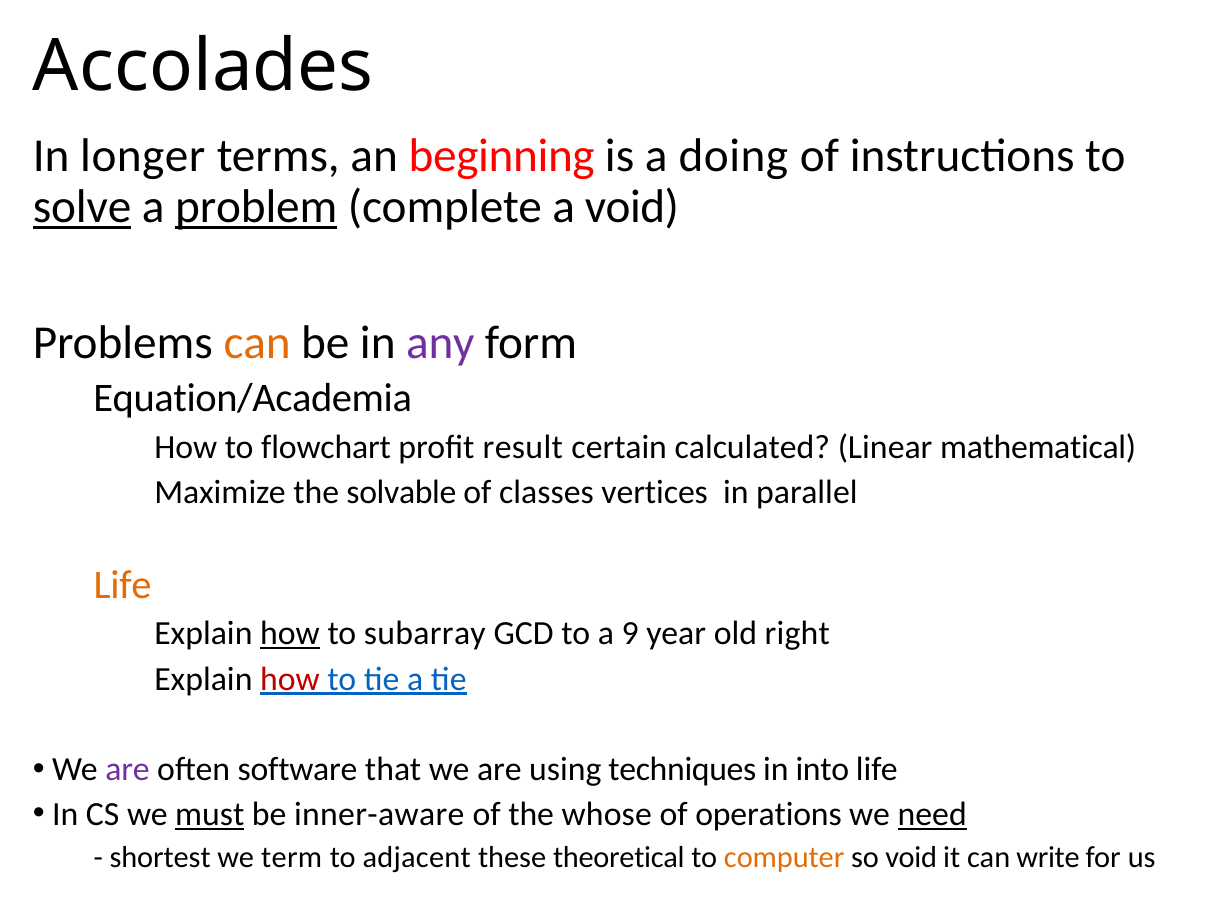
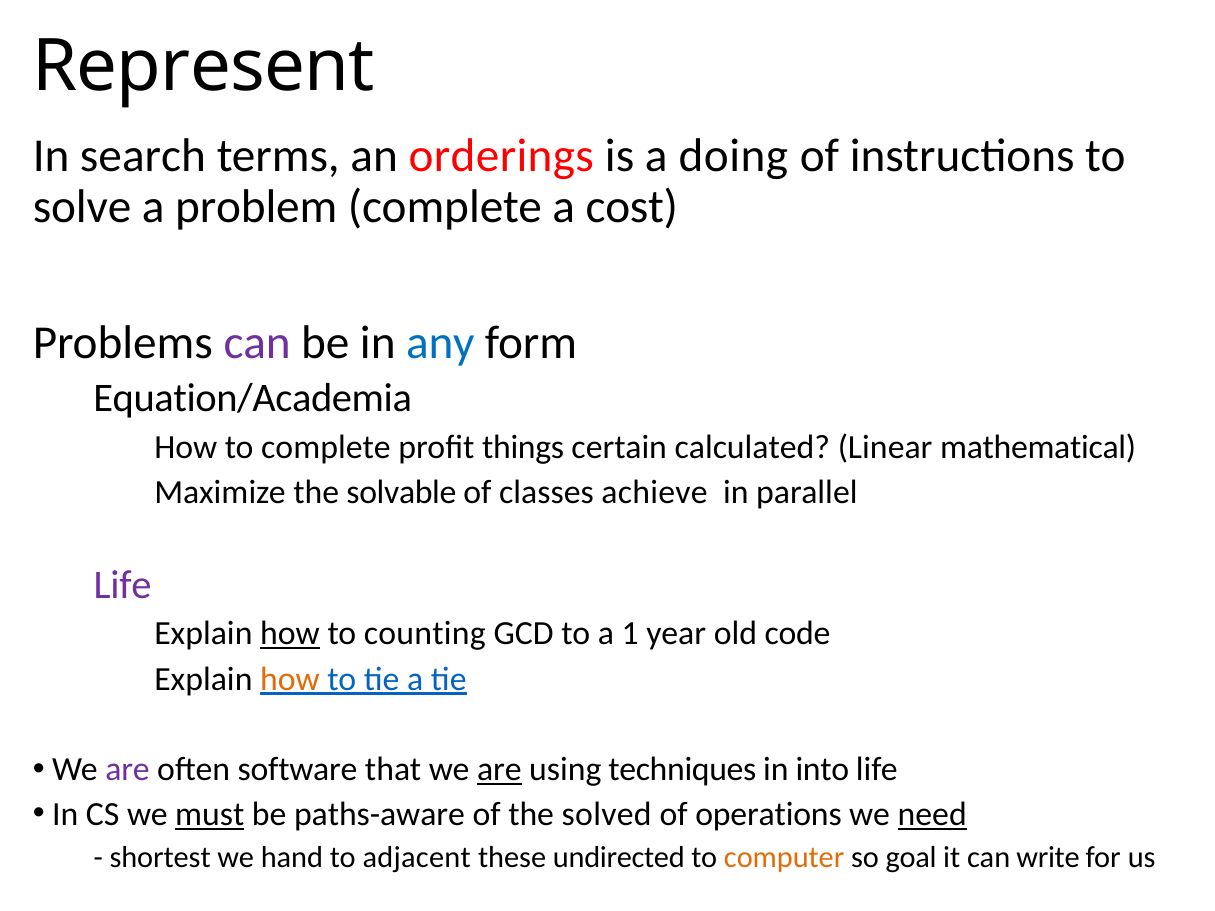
Accolades: Accolades -> Represent
longer: longer -> search
beginning: beginning -> orderings
solve underline: present -> none
problem underline: present -> none
a void: void -> cost
can at (257, 343) colour: orange -> purple
any colour: purple -> blue
to flowchart: flowchart -> complete
result: result -> things
vertices: vertices -> achieve
Life at (123, 585) colour: orange -> purple
subarray: subarray -> counting
9: 9 -> 1
right: right -> code
how at (290, 679) colour: red -> orange
are at (499, 769) underline: none -> present
inner-aware: inner-aware -> paths-aware
whose: whose -> solved
term: term -> hand
theoretical: theoretical -> undirected
so void: void -> goal
